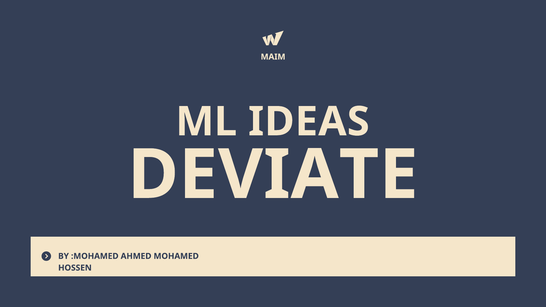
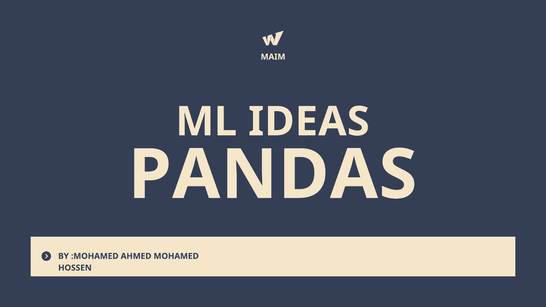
DEVIATE: DEVIATE -> PANDAS
